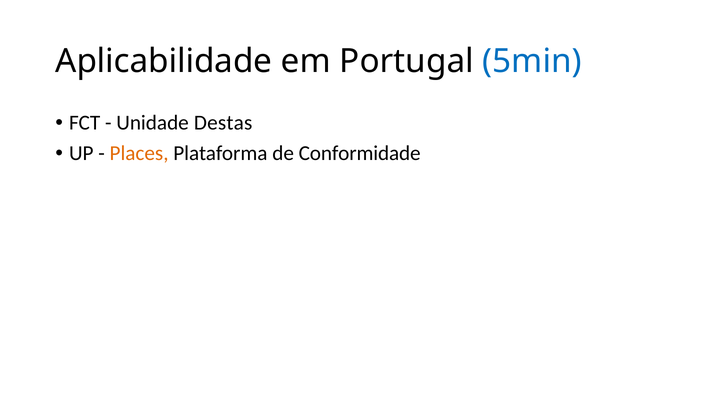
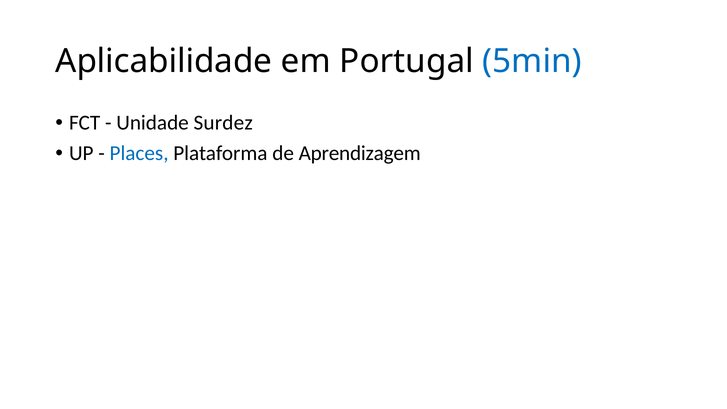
Destas: Destas -> Surdez
Places colour: orange -> blue
Conformidade: Conformidade -> Aprendizagem
